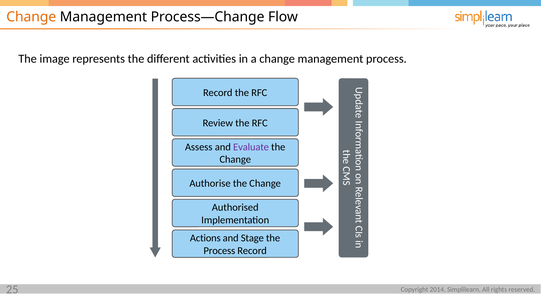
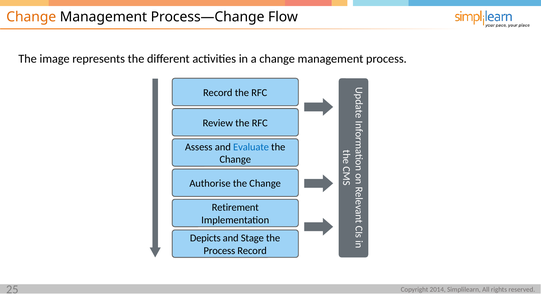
Evaluate colour: purple -> blue
Authorised: Authorised -> Retirement
Actions: Actions -> Depicts
